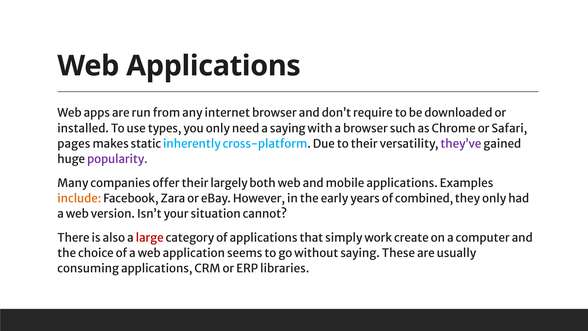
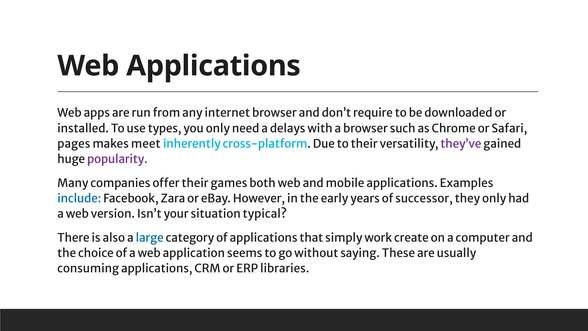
a saying: saying -> delays
static: static -> meet
largely: largely -> games
include colour: orange -> blue
combined: combined -> successor
cannot: cannot -> typical
large colour: red -> blue
